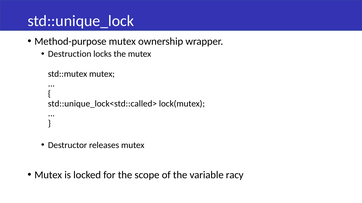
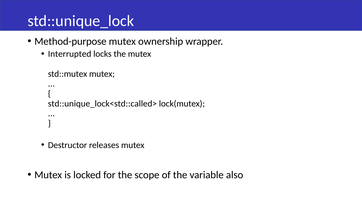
Destruction: Destruction -> Interrupted
racy: racy -> also
